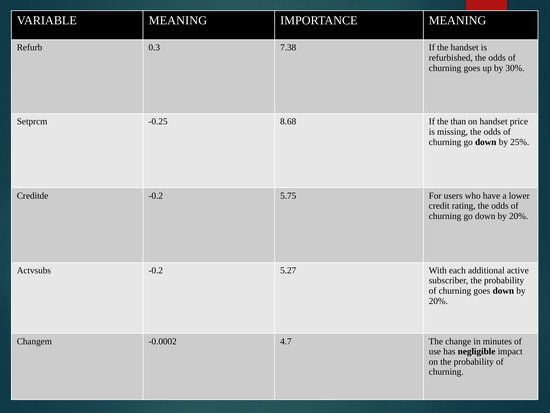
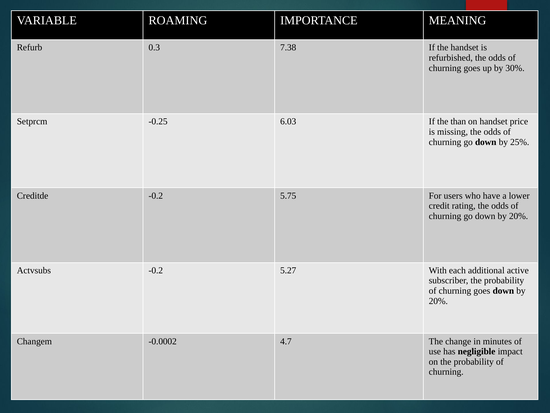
VARIABLE MEANING: MEANING -> ROAMING
8.68: 8.68 -> 6.03
